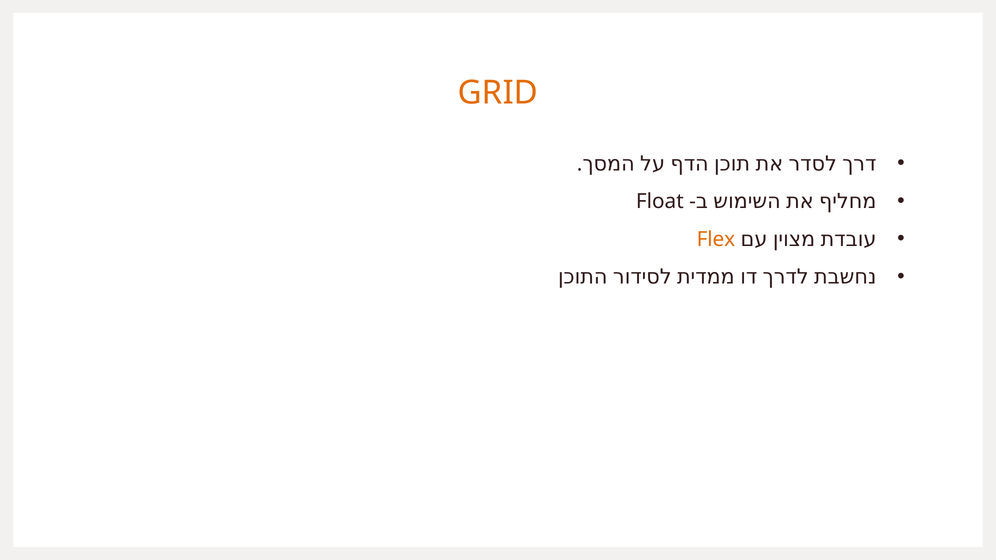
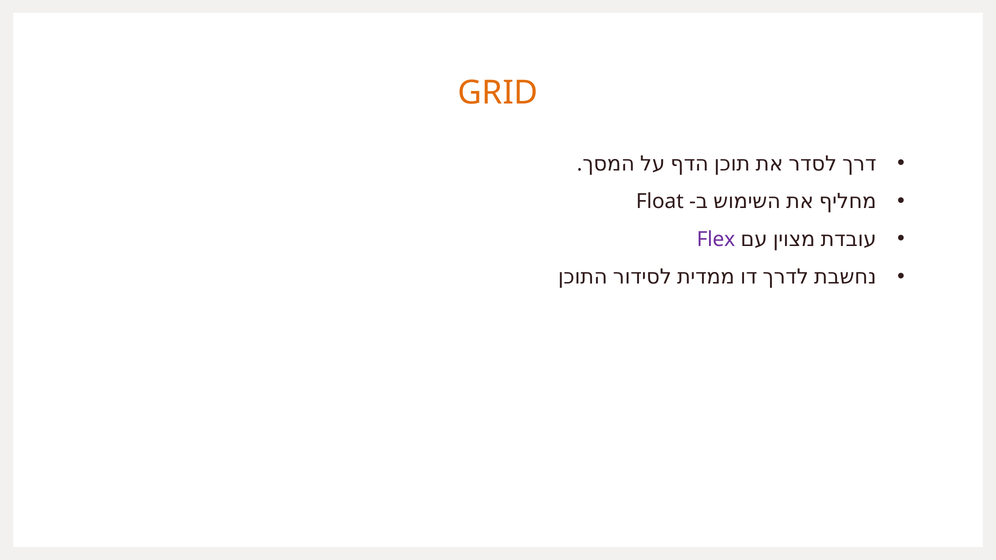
Flex colour: orange -> purple
